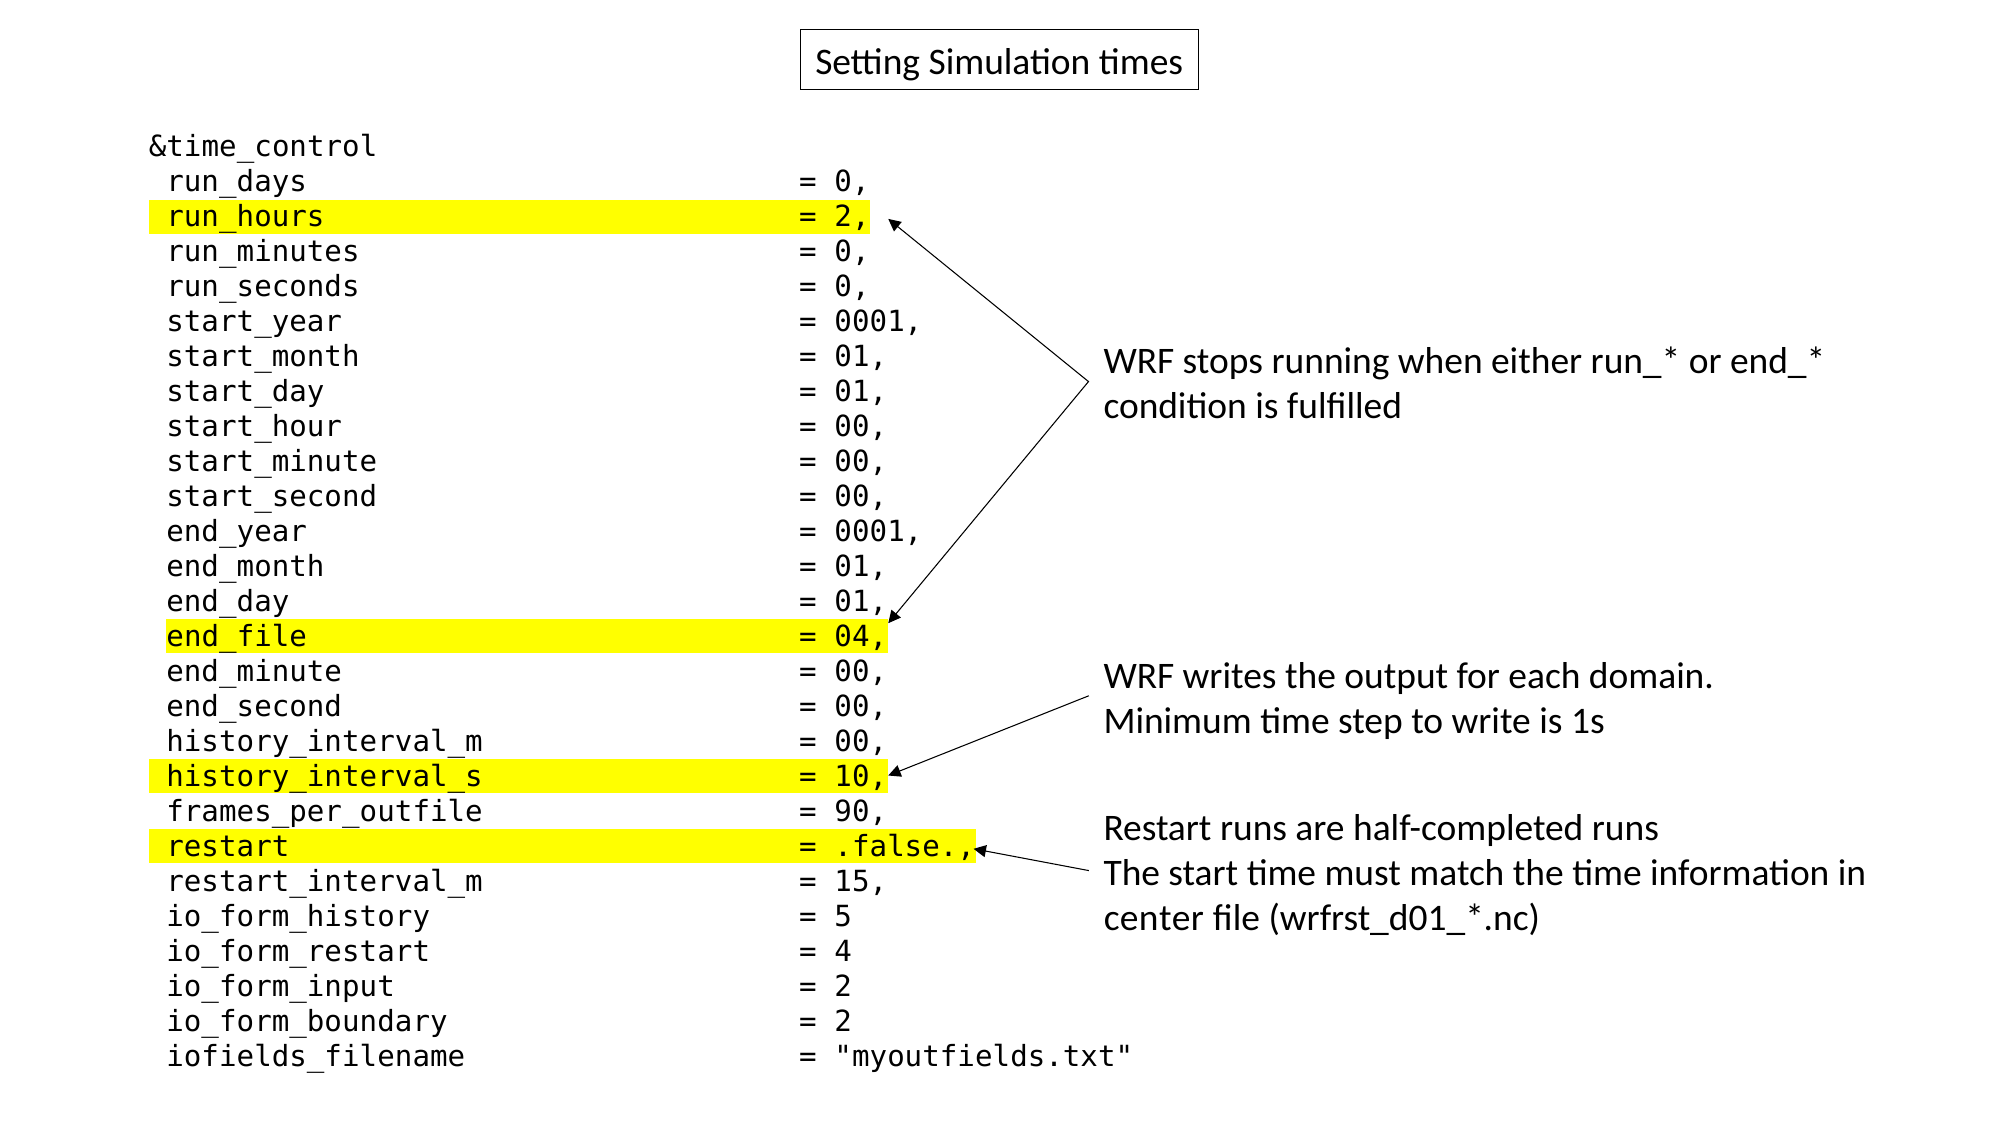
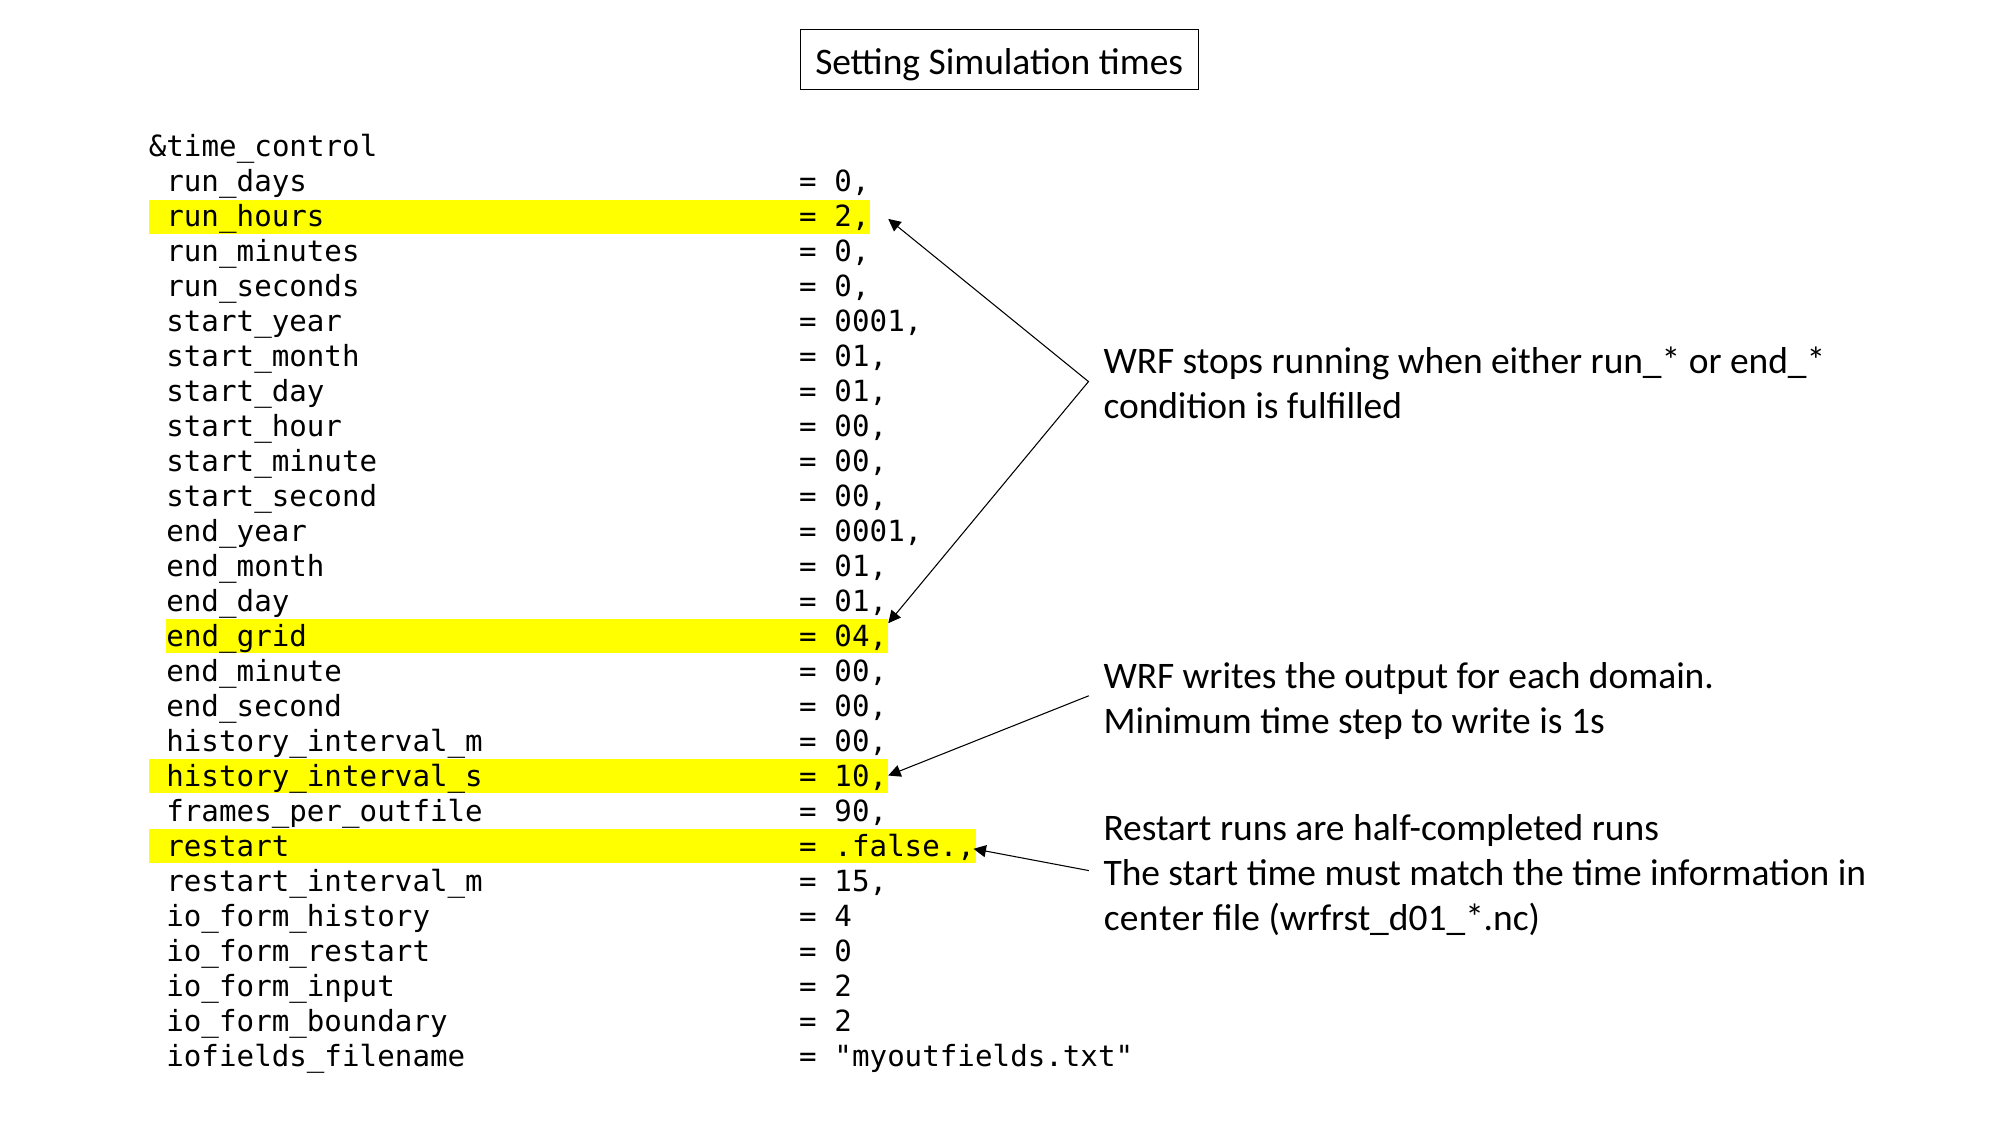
end_file: end_file -> end_grid
5: 5 -> 4
4 at (843, 952): 4 -> 0
